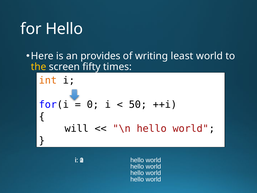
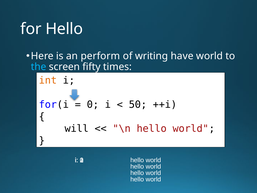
provides: provides -> perform
least: least -> have
the colour: yellow -> light blue
